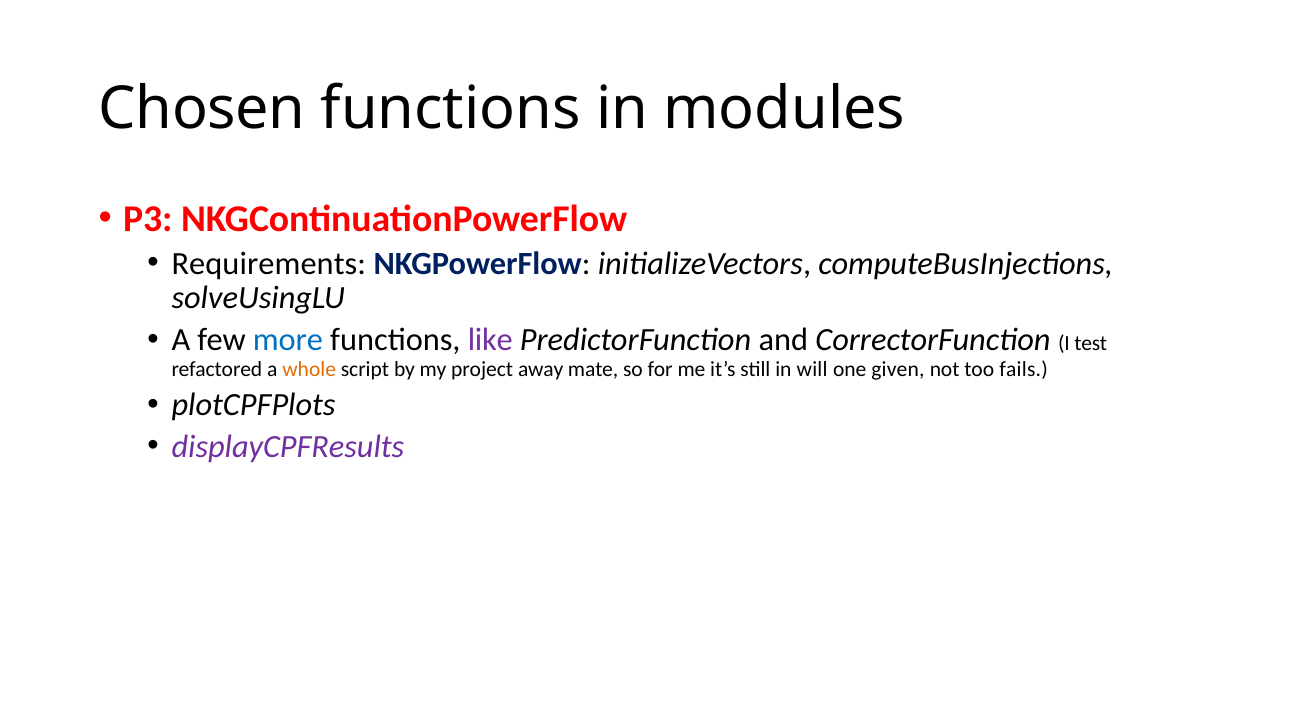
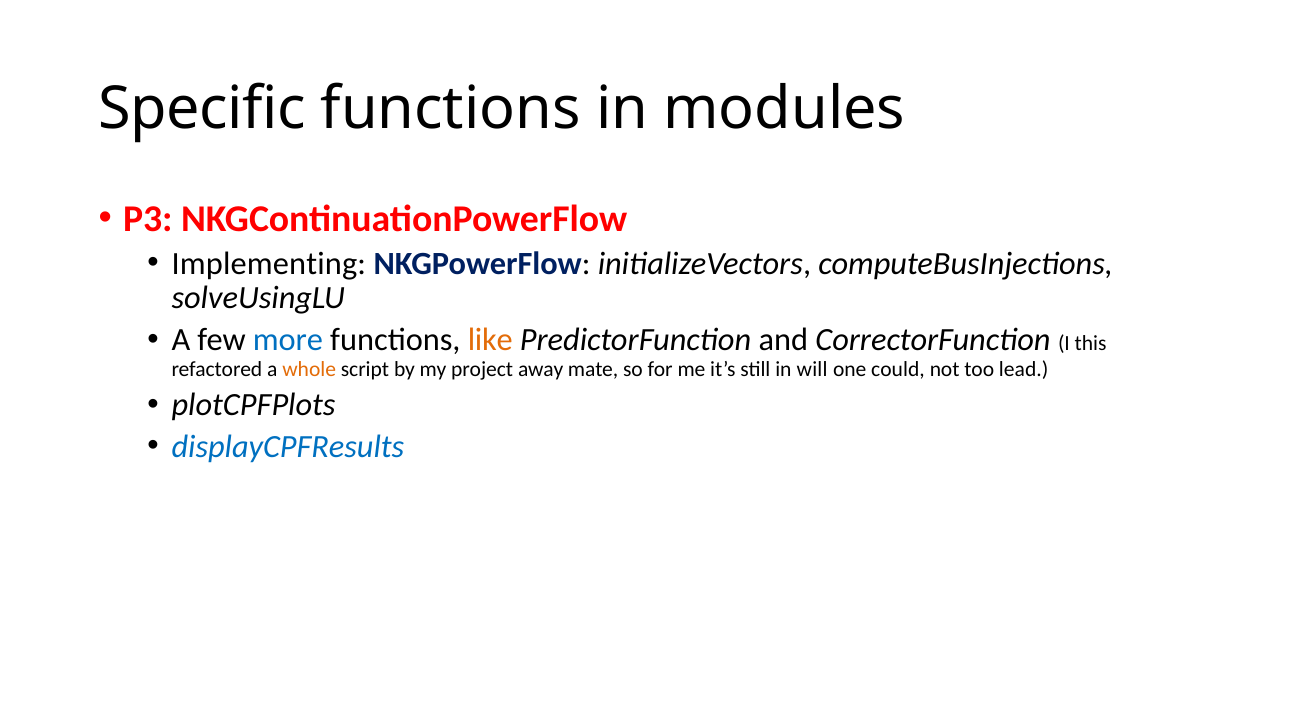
Chosen: Chosen -> Specific
Requirements: Requirements -> Implementing
like colour: purple -> orange
test: test -> this
given: given -> could
fails: fails -> lead
displayCPFResults colour: purple -> blue
